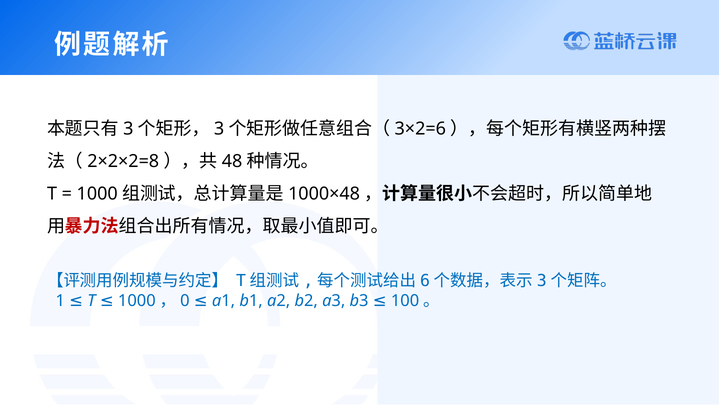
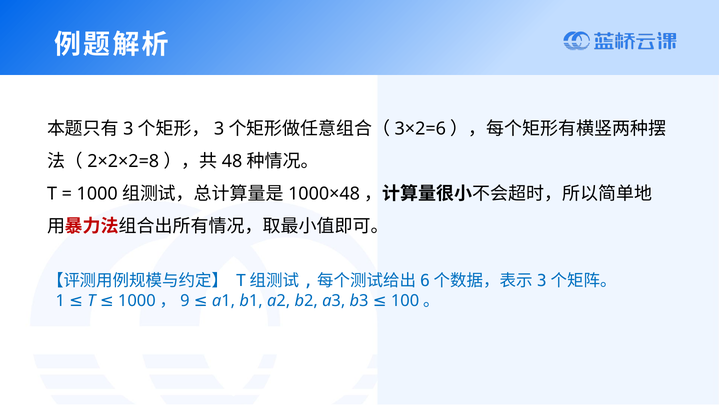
0: 0 -> 9
